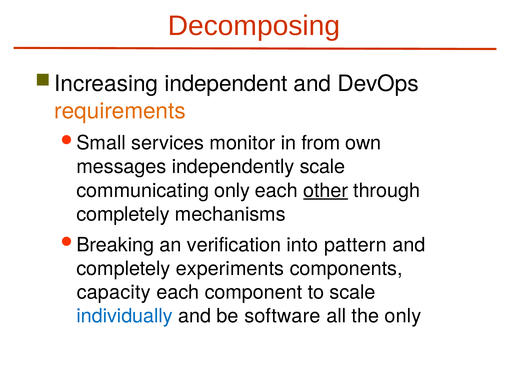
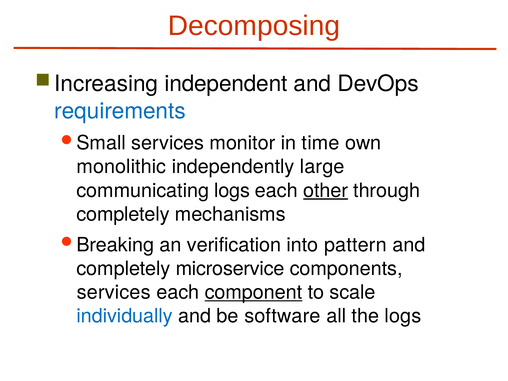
requirements colour: orange -> blue
from: from -> time
messages: messages -> monolithic
independently scale: scale -> large
communicating only: only -> logs
experiments: experiments -> microservice
capacity at (114, 292): capacity -> services
component underline: none -> present
the only: only -> logs
